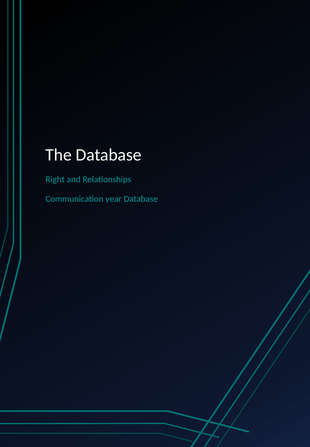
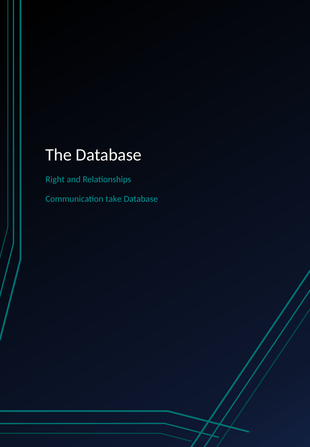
year: year -> take
